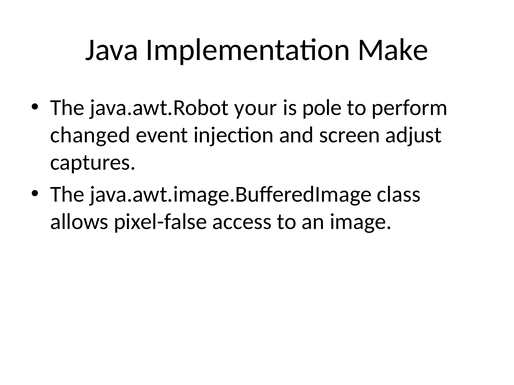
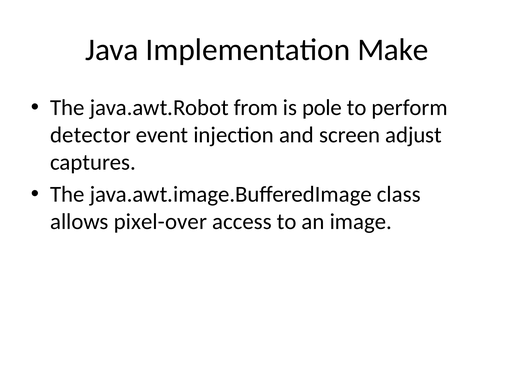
your: your -> from
changed: changed -> detector
pixel-false: pixel-false -> pixel-over
